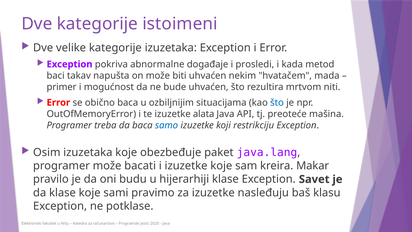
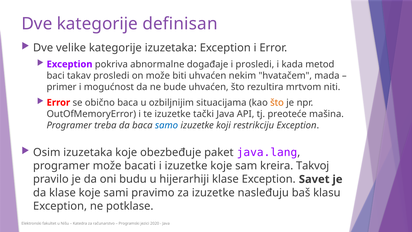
istoimeni: istoimeni -> definisan
takav napušta: napušta -> prosledi
što at (277, 102) colour: blue -> orange
alata: alata -> tački
Makar: Makar -> Takvoj
